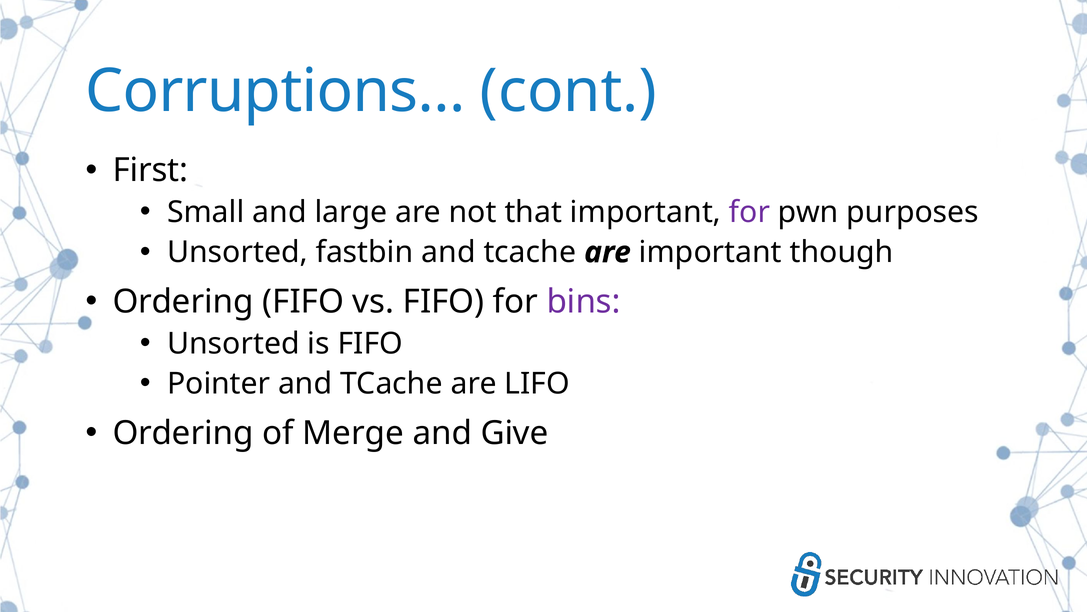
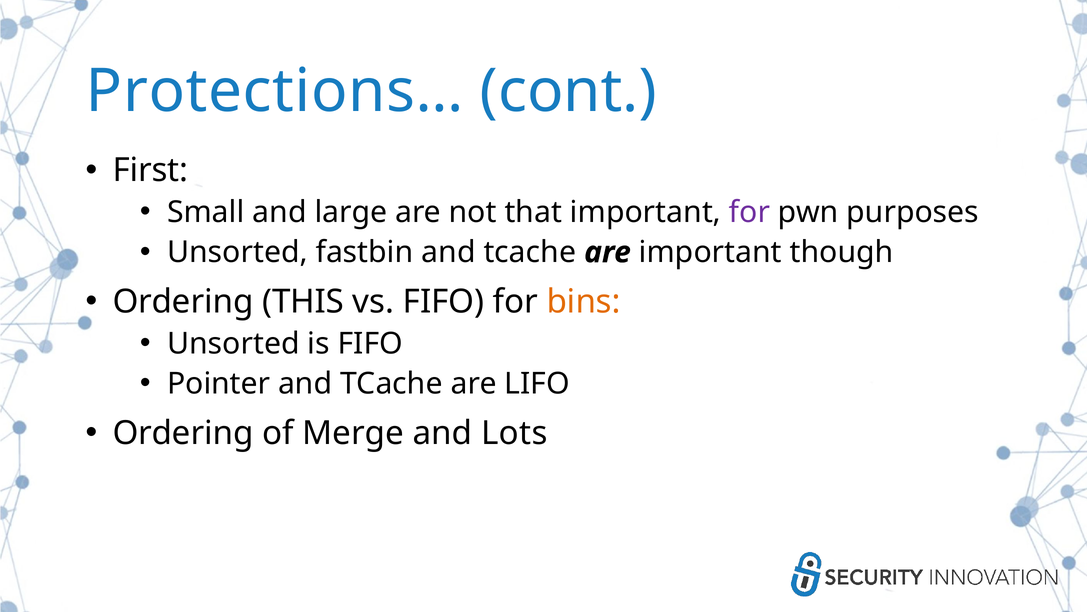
Corruptions…: Corruptions… -> Protections…
Ordering FIFO: FIFO -> THIS
bins colour: purple -> orange
Give: Give -> Lots
